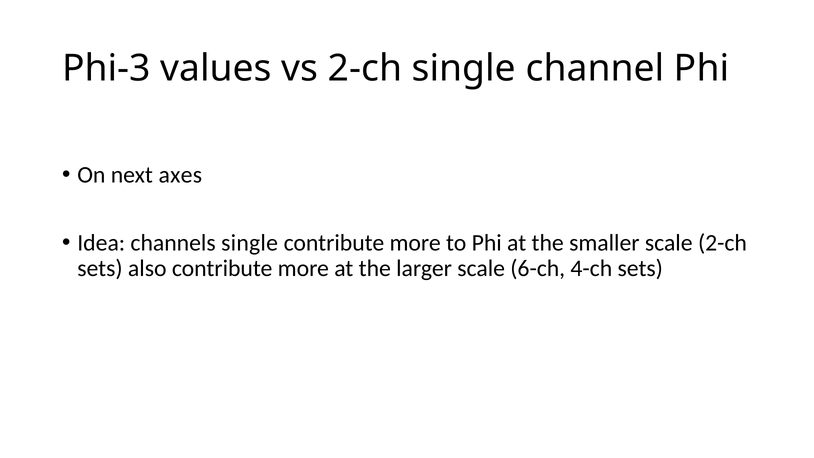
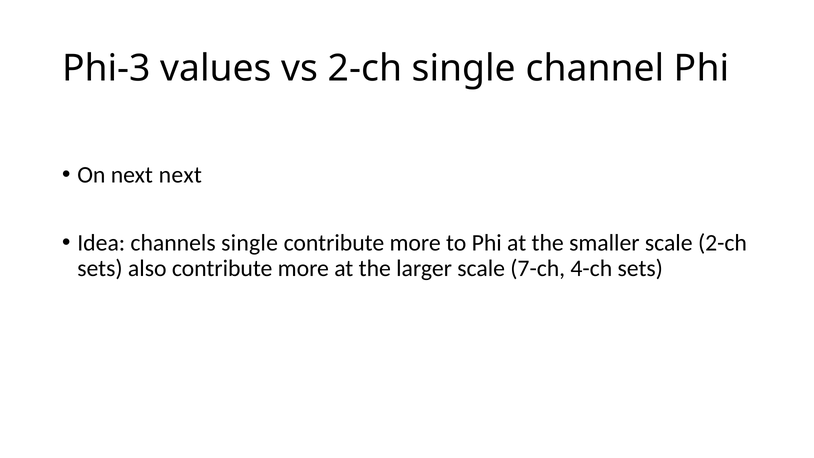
next axes: axes -> next
6-ch: 6-ch -> 7-ch
